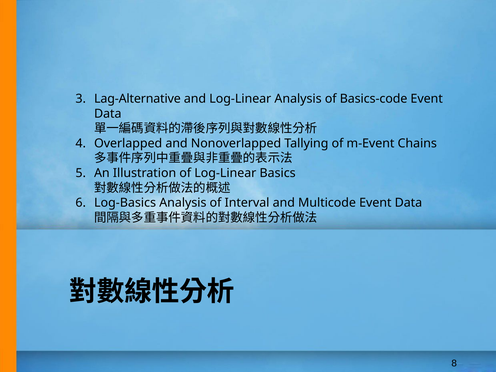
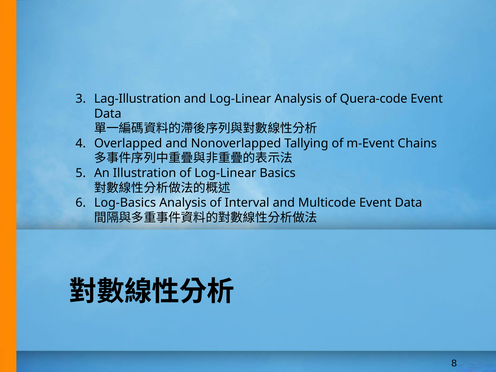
Lag-Alternative: Lag-Alternative -> Lag-Illustration
Basics-code: Basics-code -> Quera-code
